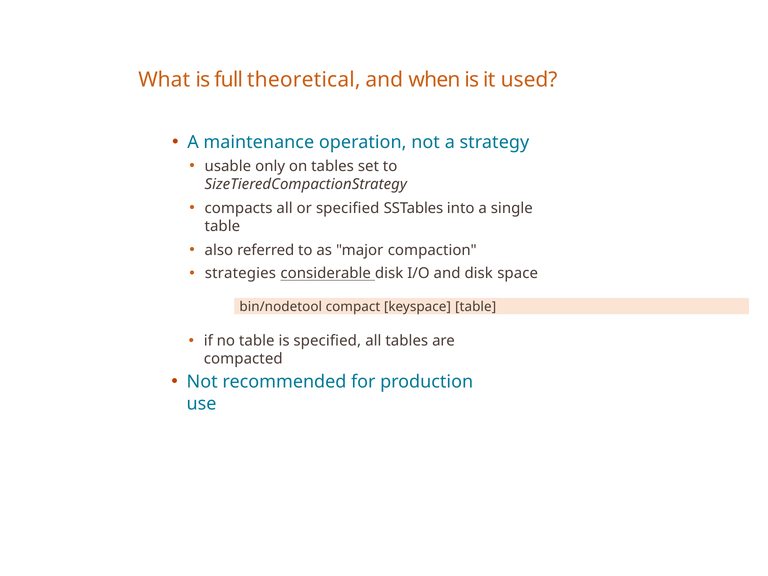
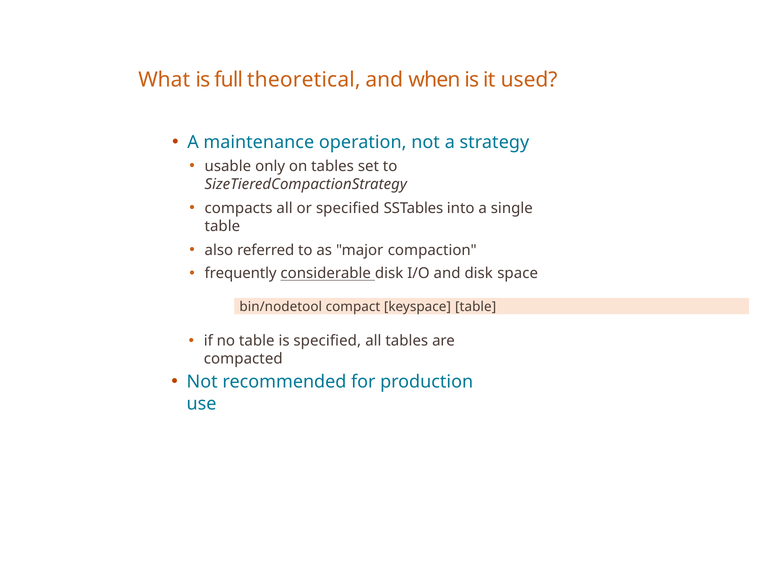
strategies: strategies -> frequently
